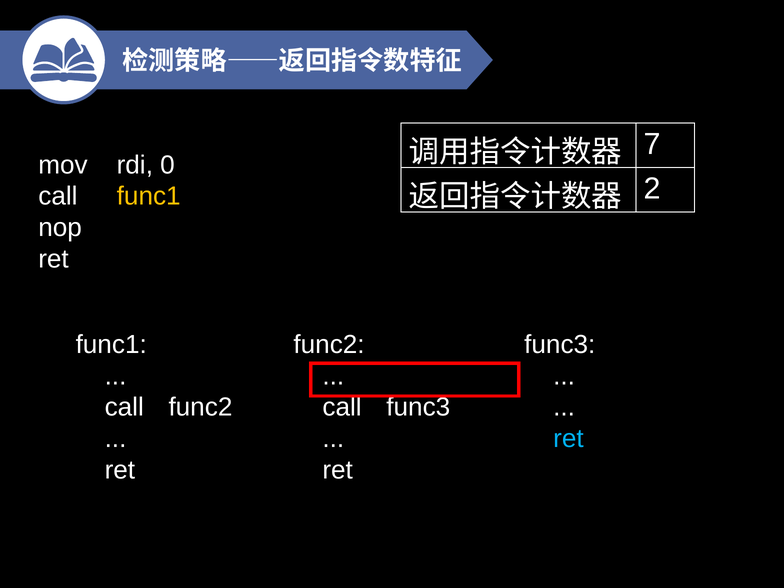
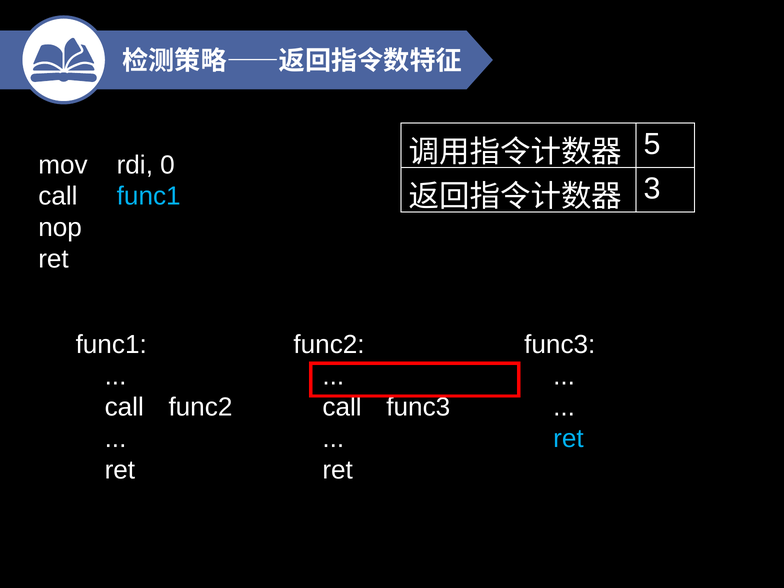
7: 7 -> 5
func1 at (149, 196) colour: yellow -> light blue
2: 2 -> 3
